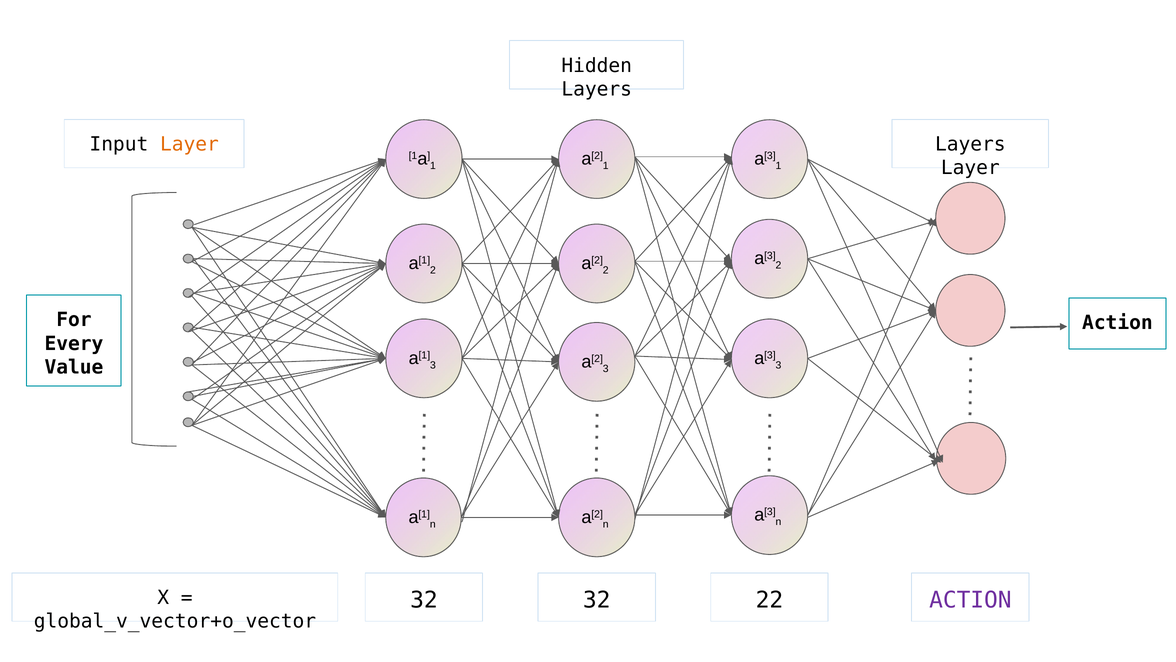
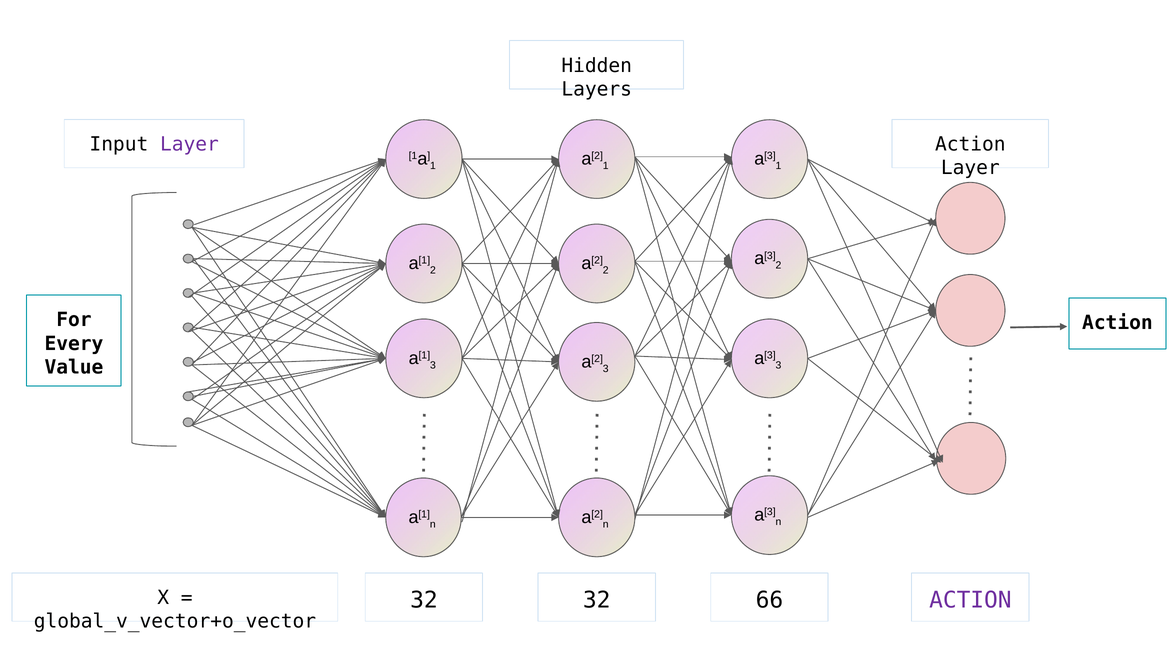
Layer at (189, 144) colour: orange -> purple
Layers at (970, 144): Layers -> Action
22: 22 -> 66
